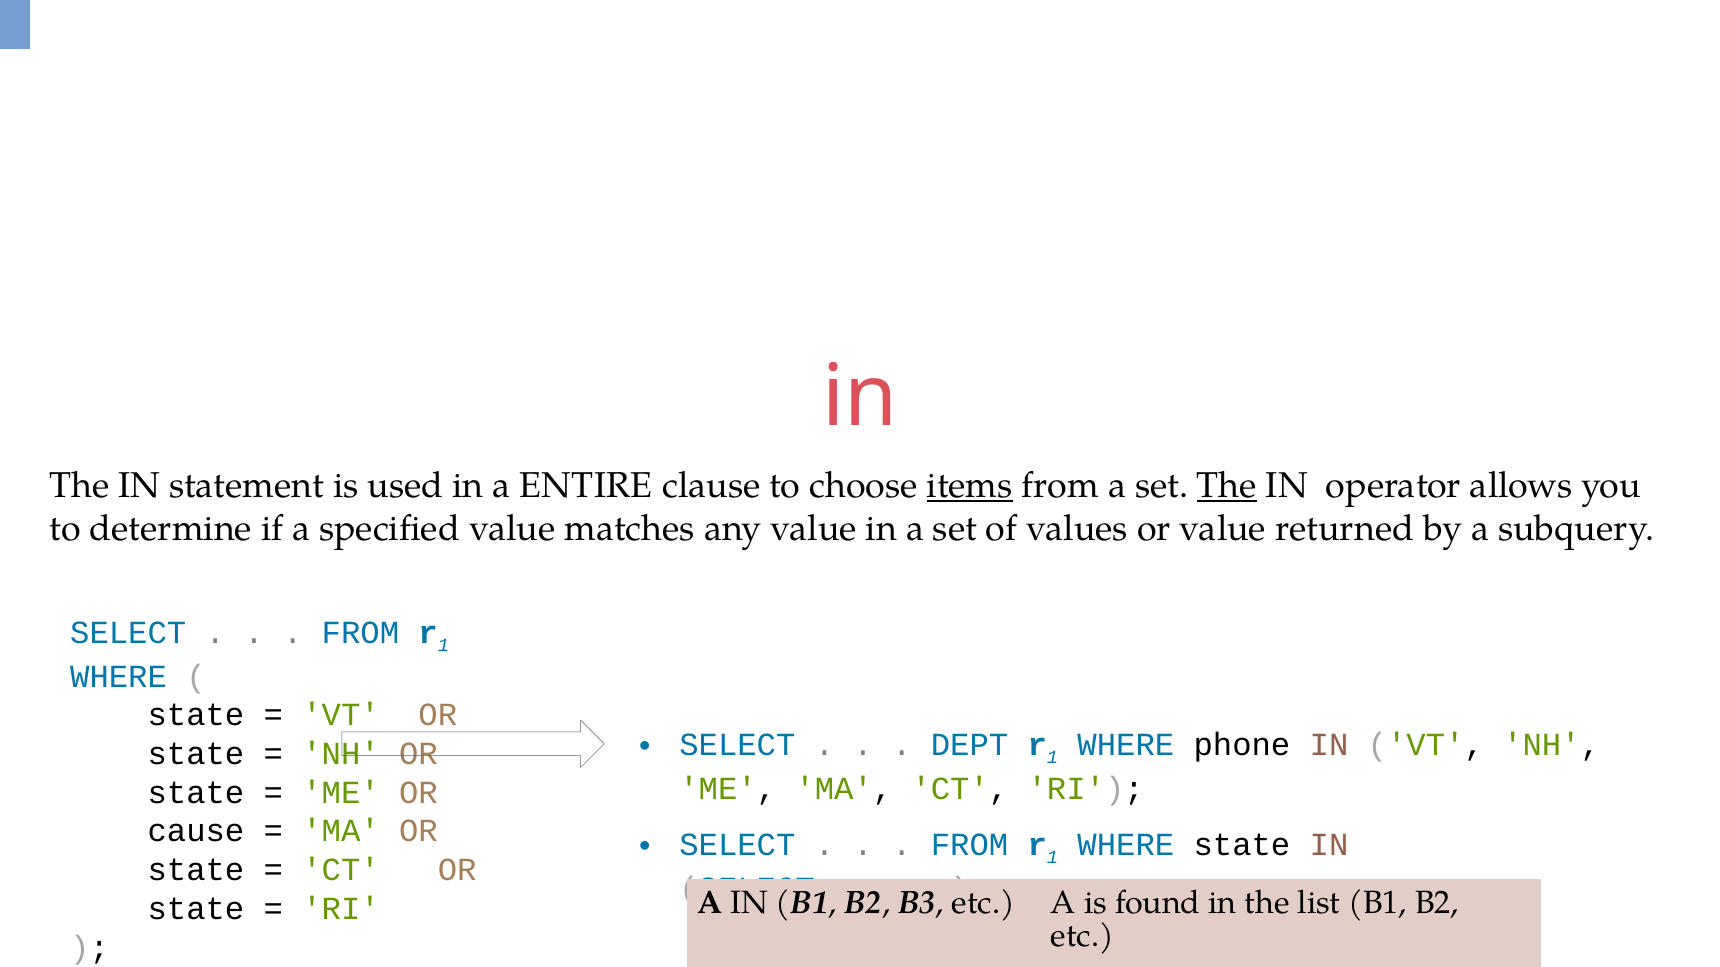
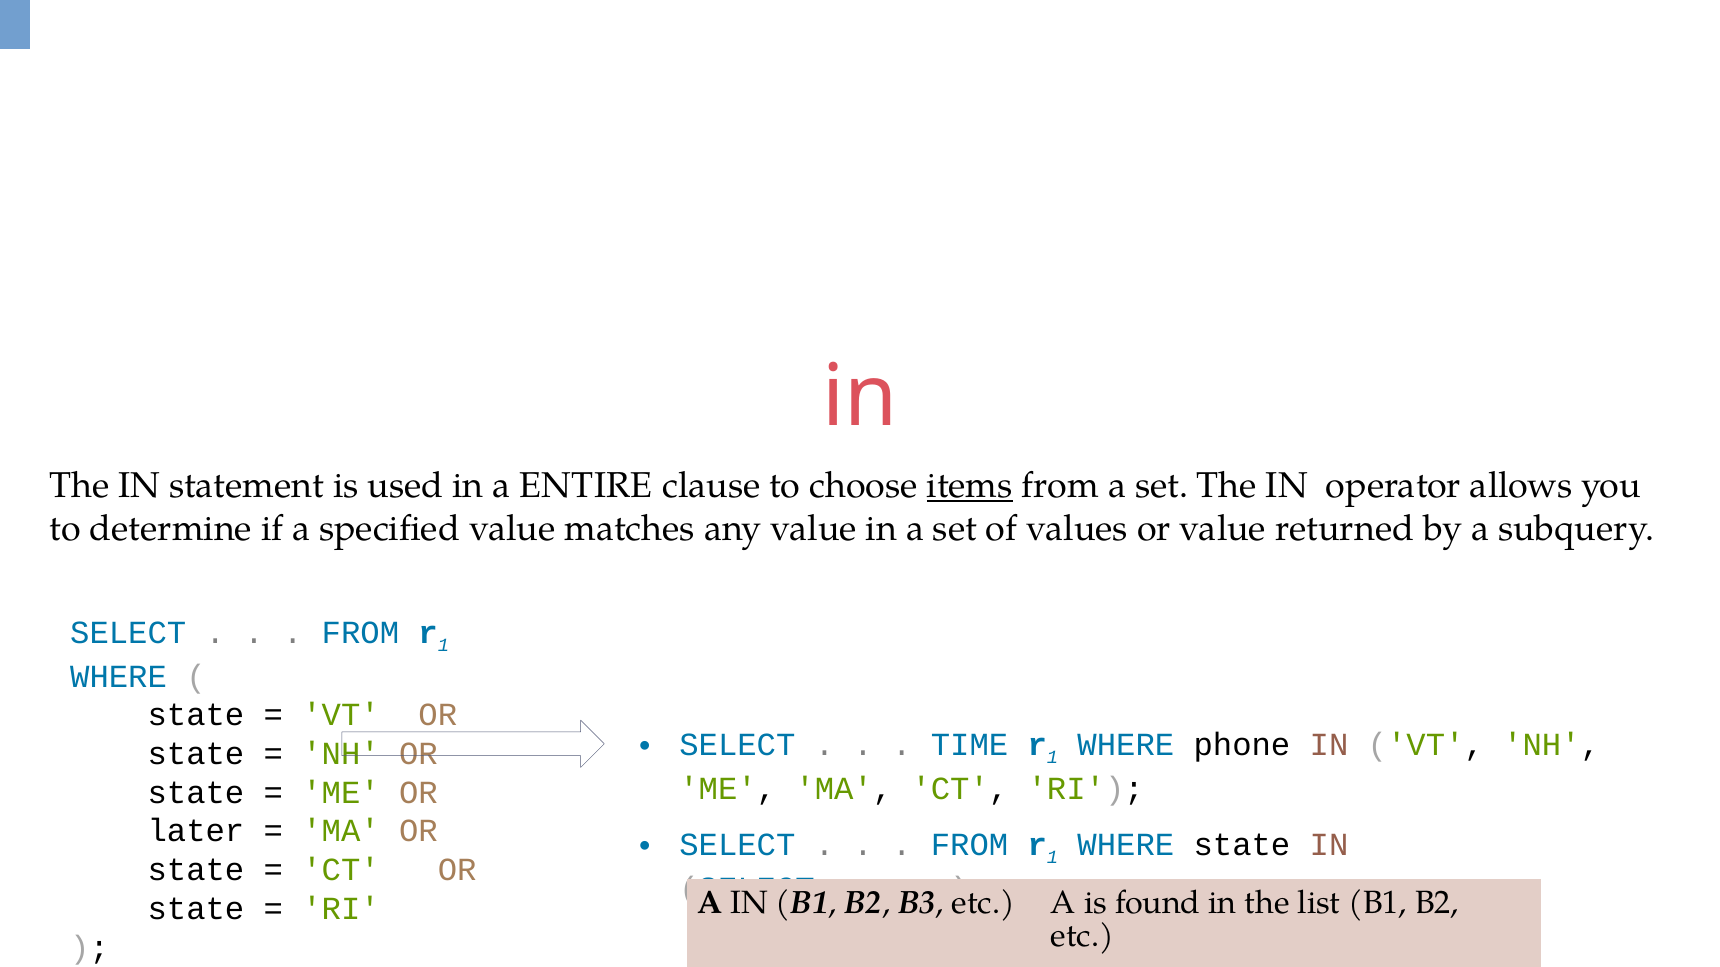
The at (1227, 486) underline: present -> none
DEPT: DEPT -> TIME
cause: cause -> later
